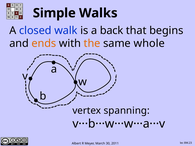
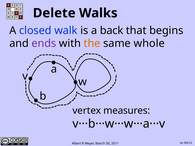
Simple: Simple -> Delete
ends colour: orange -> purple
spanning: spanning -> measures
